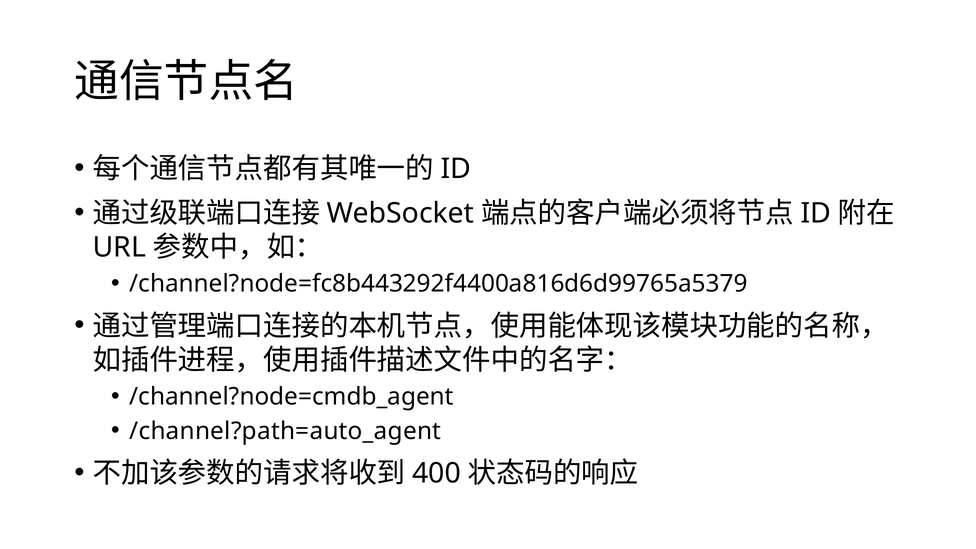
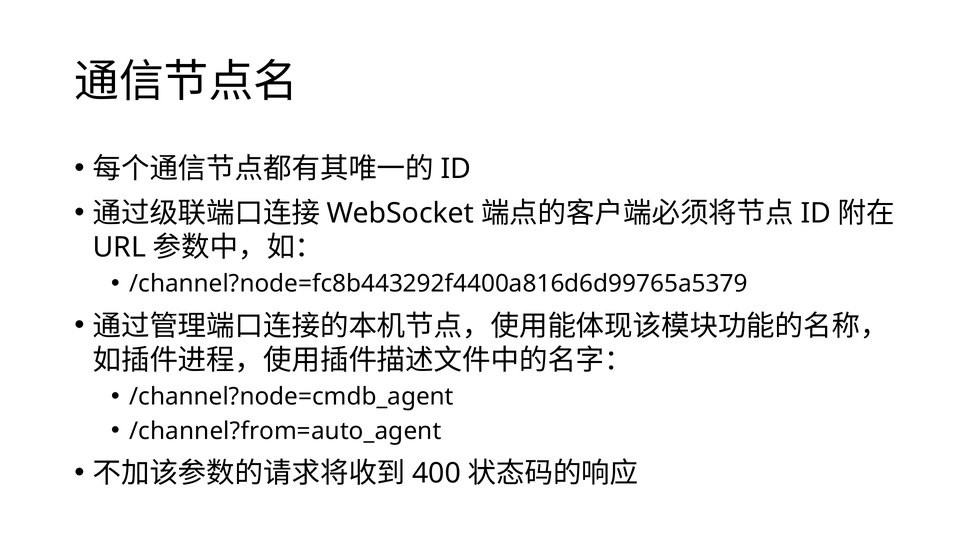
/channel?path=auto_agent: /channel?path=auto_agent -> /channel?from=auto_agent
